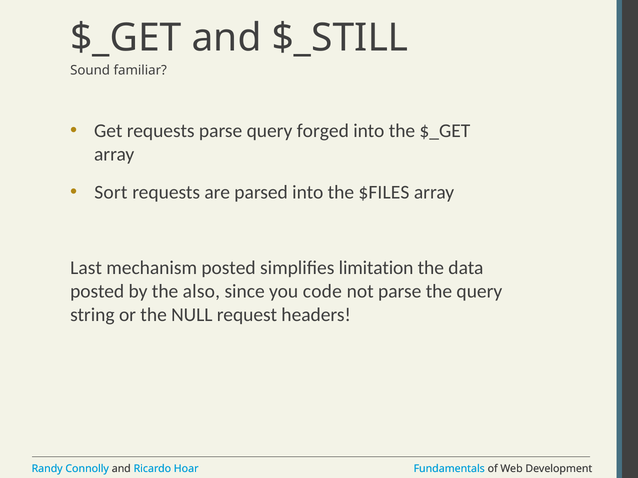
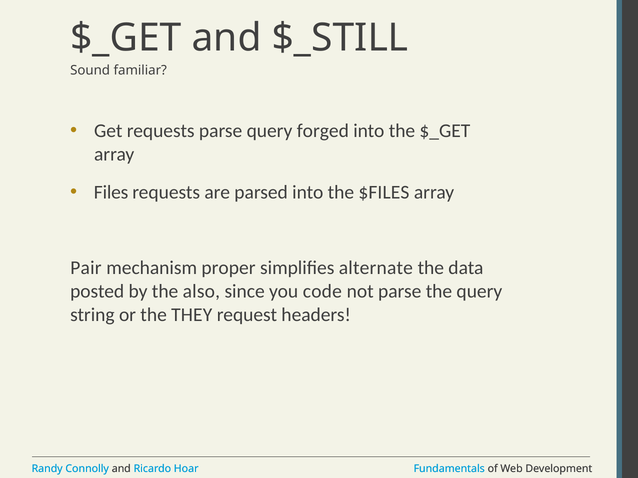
Sort: Sort -> Files
Last: Last -> Pair
mechanism posted: posted -> proper
limitation: limitation -> alternate
NULL: NULL -> THEY
